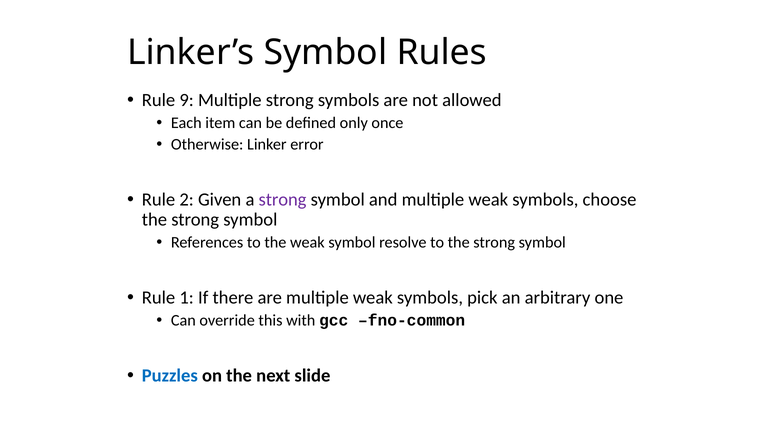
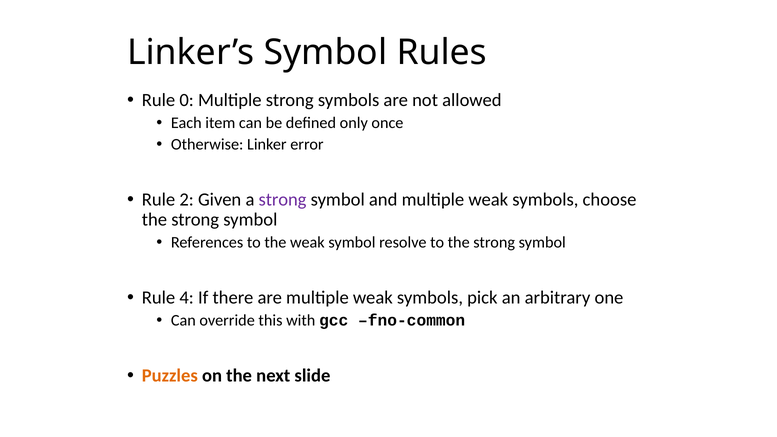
9: 9 -> 0
1: 1 -> 4
Puzzles colour: blue -> orange
